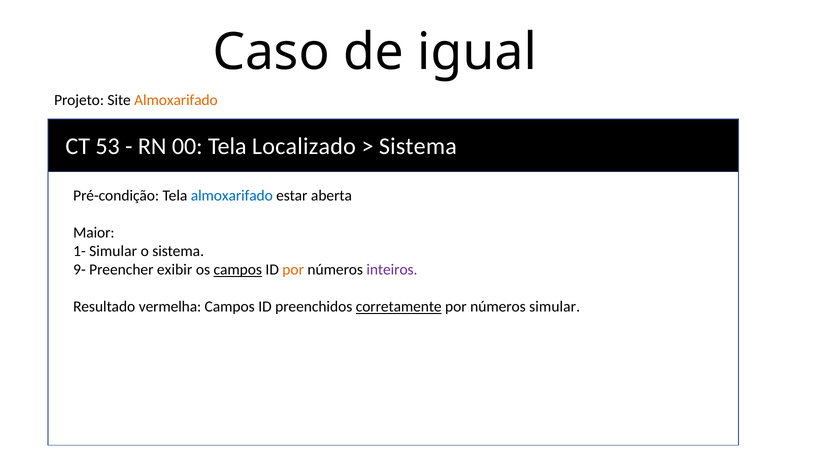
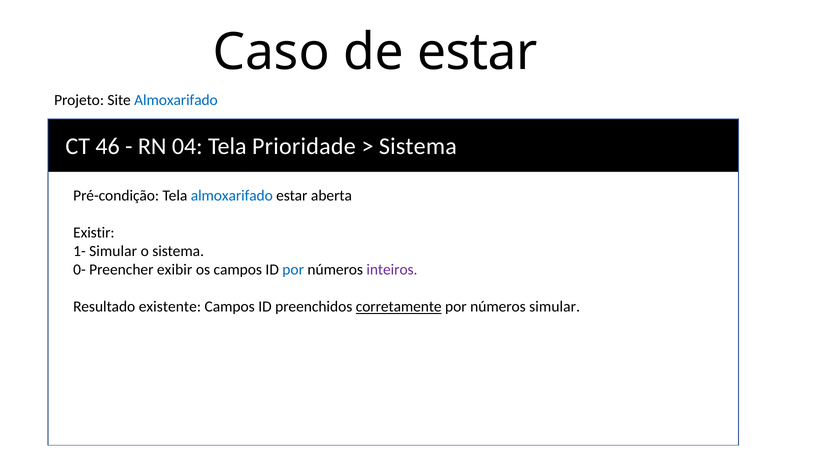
de igual: igual -> estar
Almoxarifado at (176, 100) colour: orange -> blue
53: 53 -> 46
00: 00 -> 04
Localizado: Localizado -> Prioridade
Maior: Maior -> Existir
9-: 9- -> 0-
campos at (238, 269) underline: present -> none
por at (293, 269) colour: orange -> blue
vermelha: vermelha -> existente
